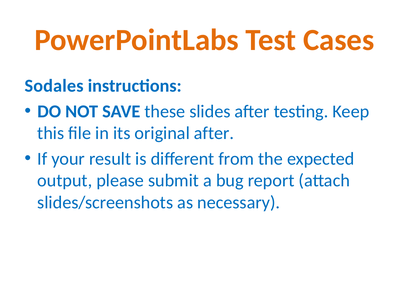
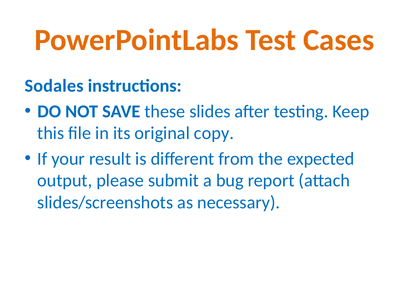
original after: after -> copy
